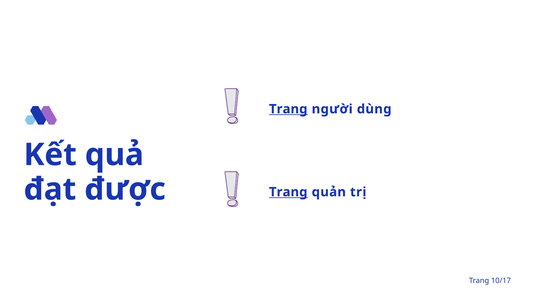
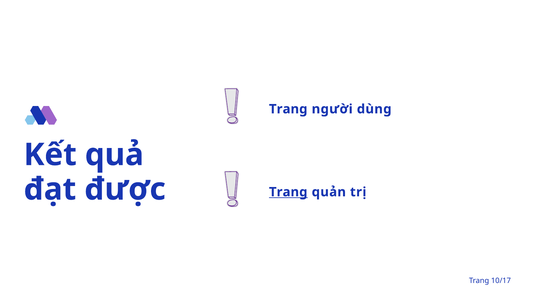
Trang at (288, 109) underline: present -> none
